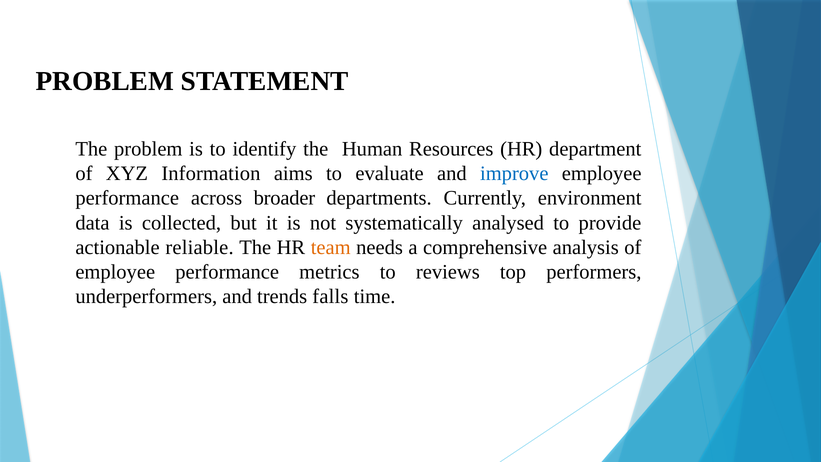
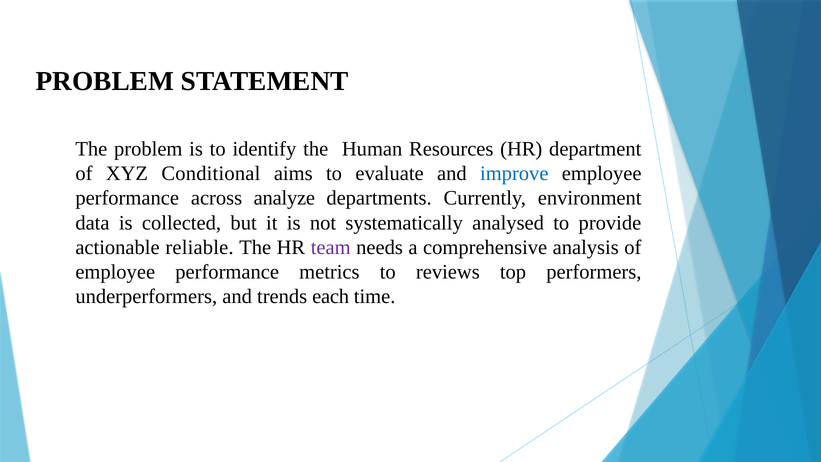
Information: Information -> Conditional
broader: broader -> analyze
team colour: orange -> purple
falls: falls -> each
